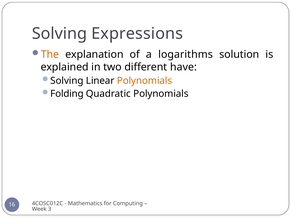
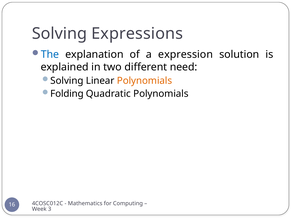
The colour: orange -> blue
logarithms: logarithms -> expression
have: have -> need
